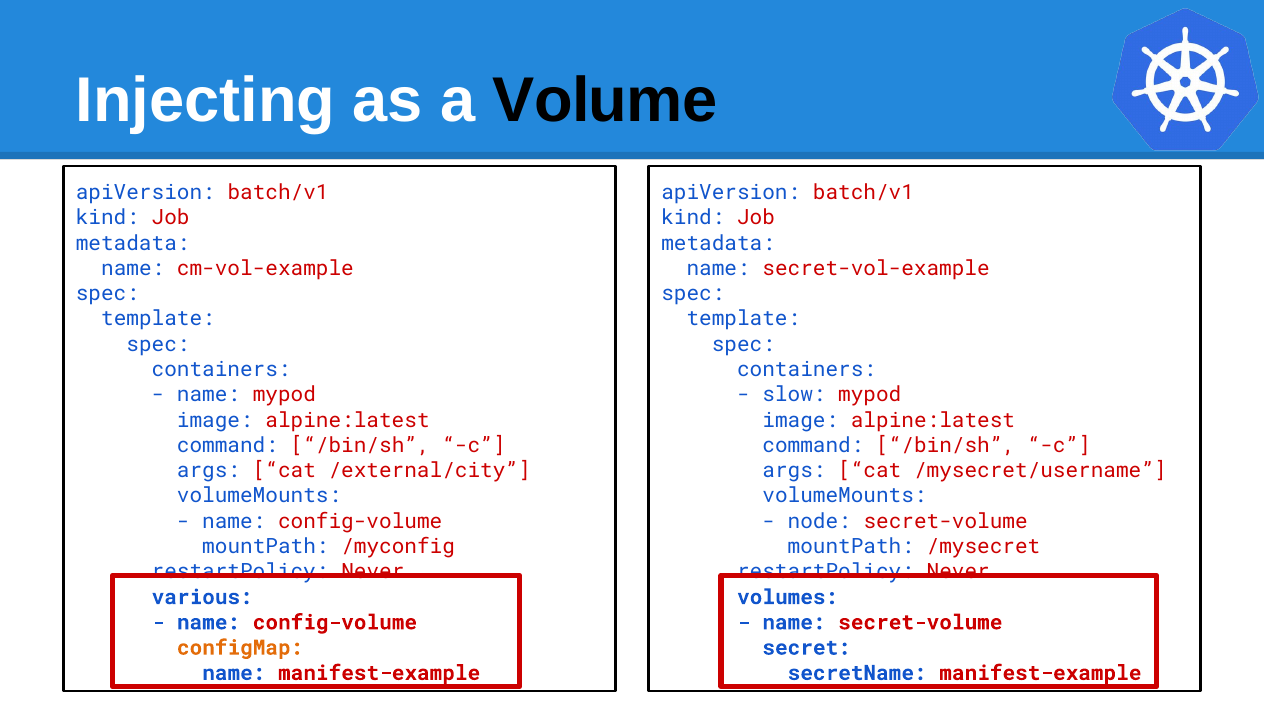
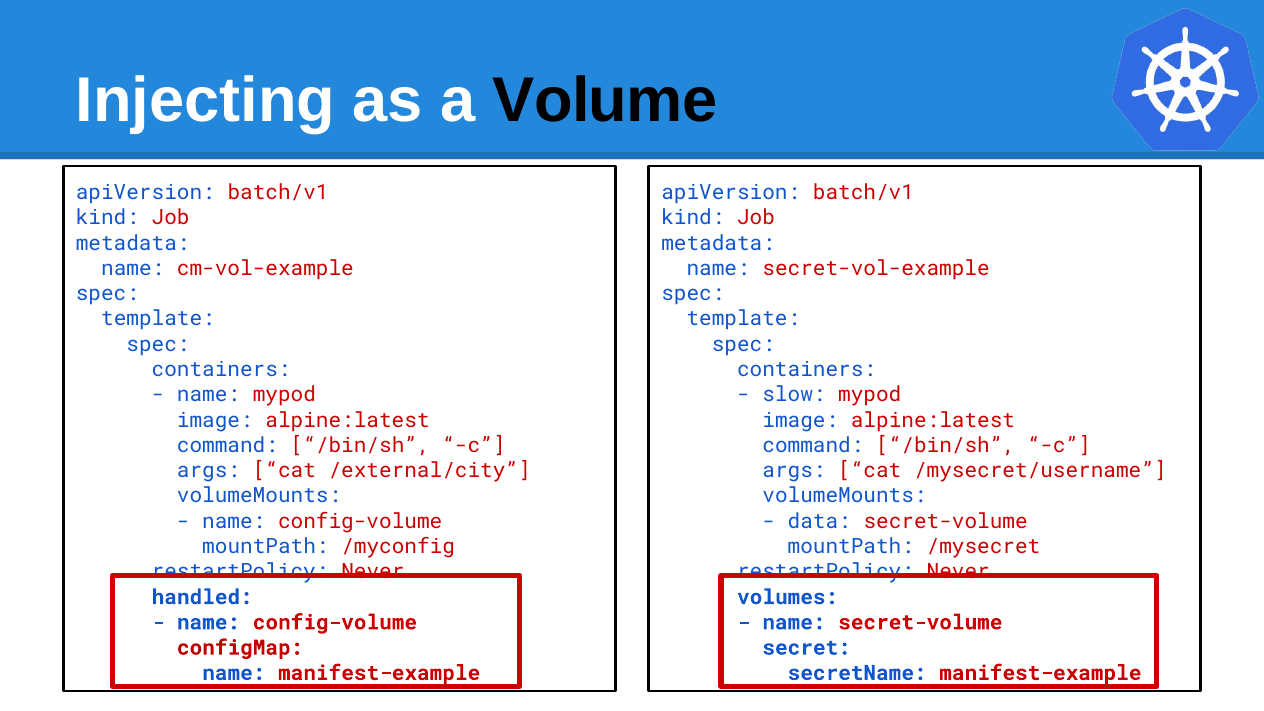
node: node -> data
various: various -> handled
configMap colour: orange -> red
